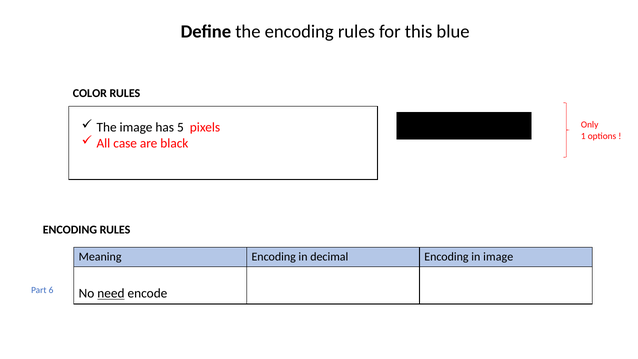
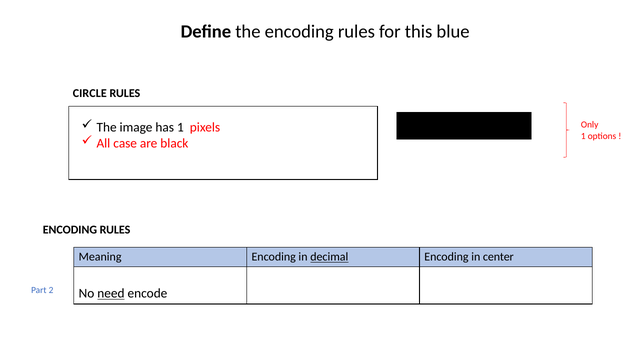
COLOR: COLOR -> CIRCLE
has 5: 5 -> 1
decimal underline: none -> present
in image: image -> center
6: 6 -> 2
